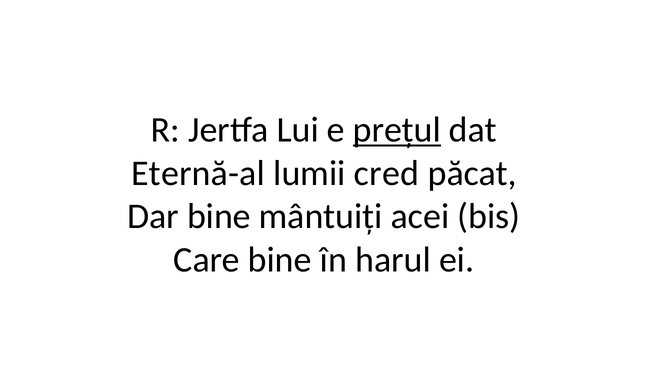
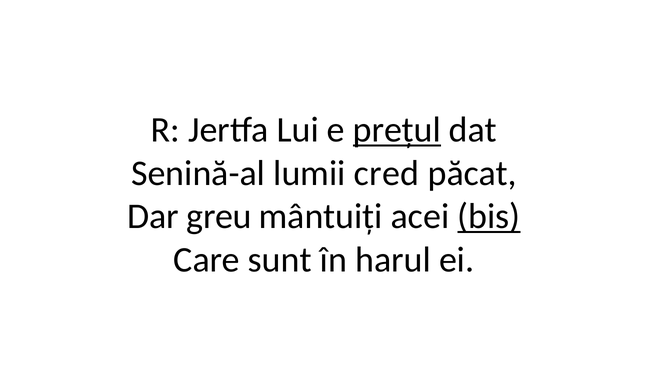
Eternă-al: Eternă-al -> Senină-al
Dar bine: bine -> greu
bis underline: none -> present
Care bine: bine -> sunt
